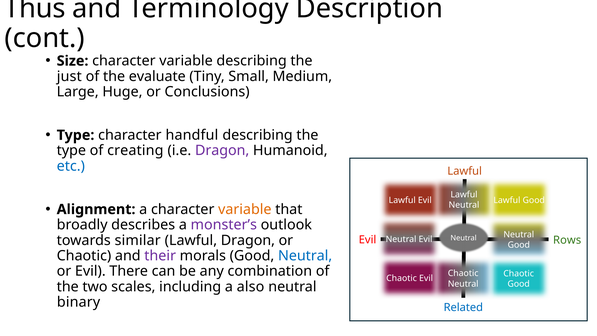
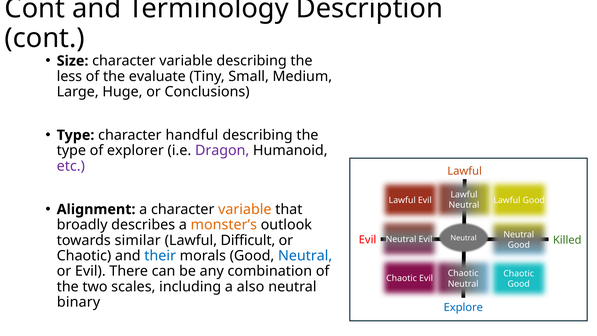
Thus at (35, 9): Thus -> Cont
just: just -> less
creating: creating -> explorer
etc colour: blue -> purple
monster’s colour: purple -> orange
Lawful Dragon: Dragon -> Difficult
Rows: Rows -> Killed
their colour: purple -> blue
Related: Related -> Explore
